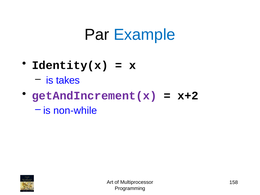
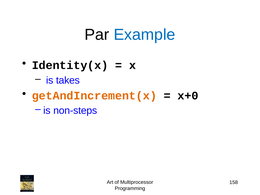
getAndIncrement(x colour: purple -> orange
x+2: x+2 -> x+0
non-while: non-while -> non-steps
